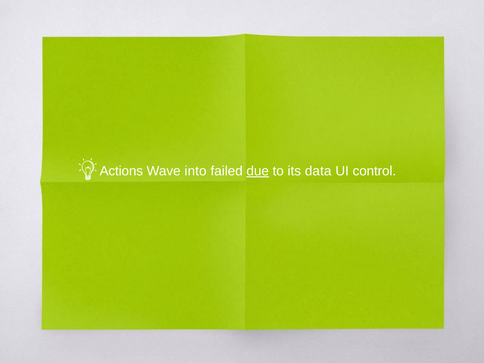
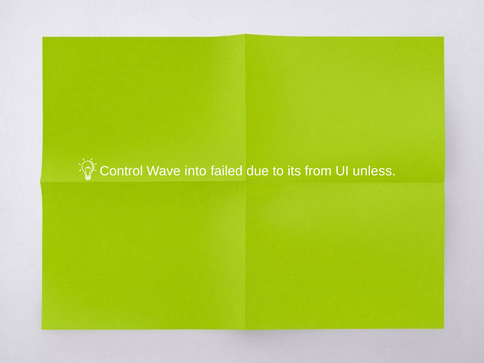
Actions: Actions -> Control
due underline: present -> none
data: data -> from
control: control -> unless
